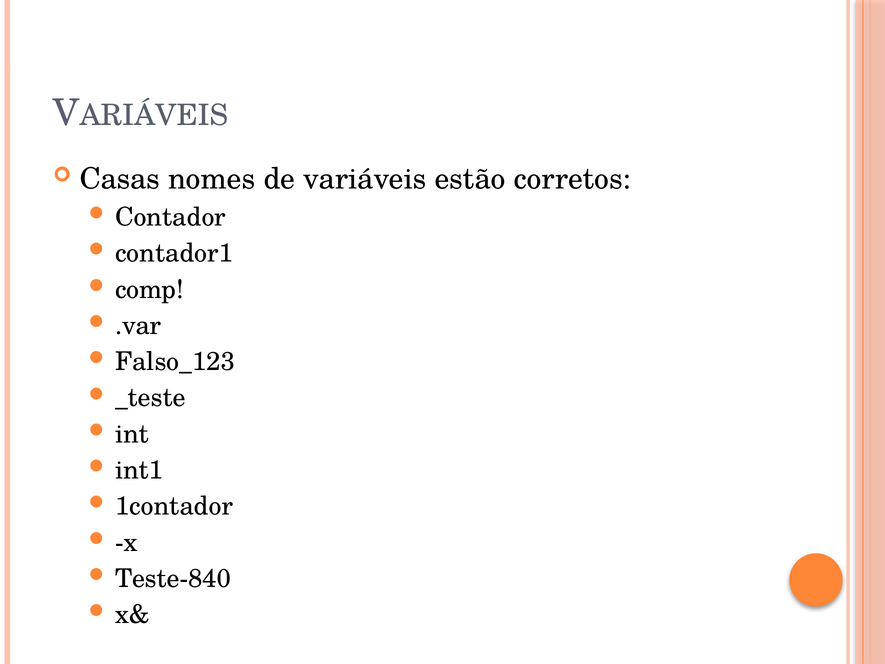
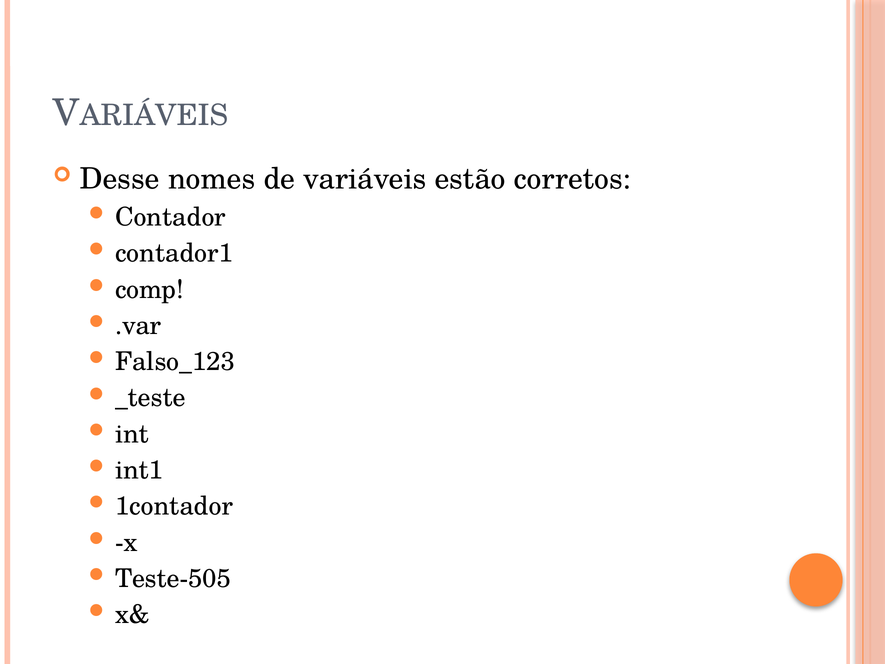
Casas: Casas -> Desse
Teste-840: Teste-840 -> Teste-505
